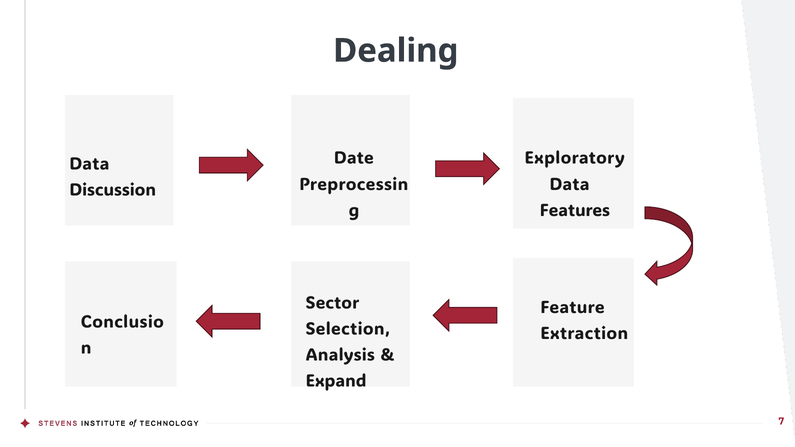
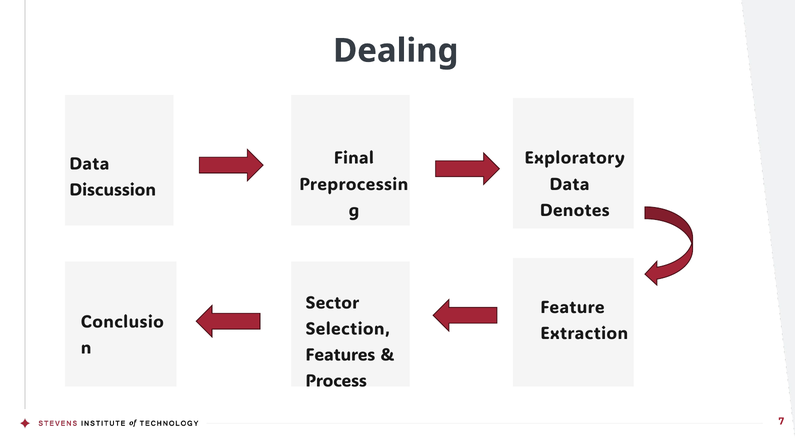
Date: Date -> Final
Features: Features -> Denotes
Analysis: Analysis -> Features
Expand: Expand -> Process
